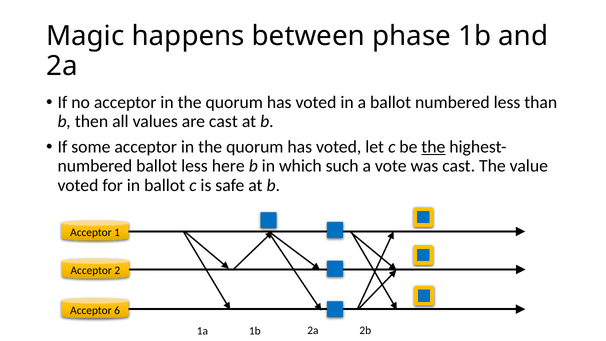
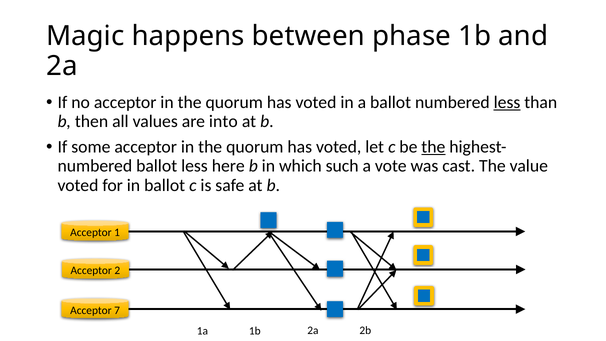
less at (507, 102) underline: none -> present
are cast: cast -> into
6: 6 -> 7
